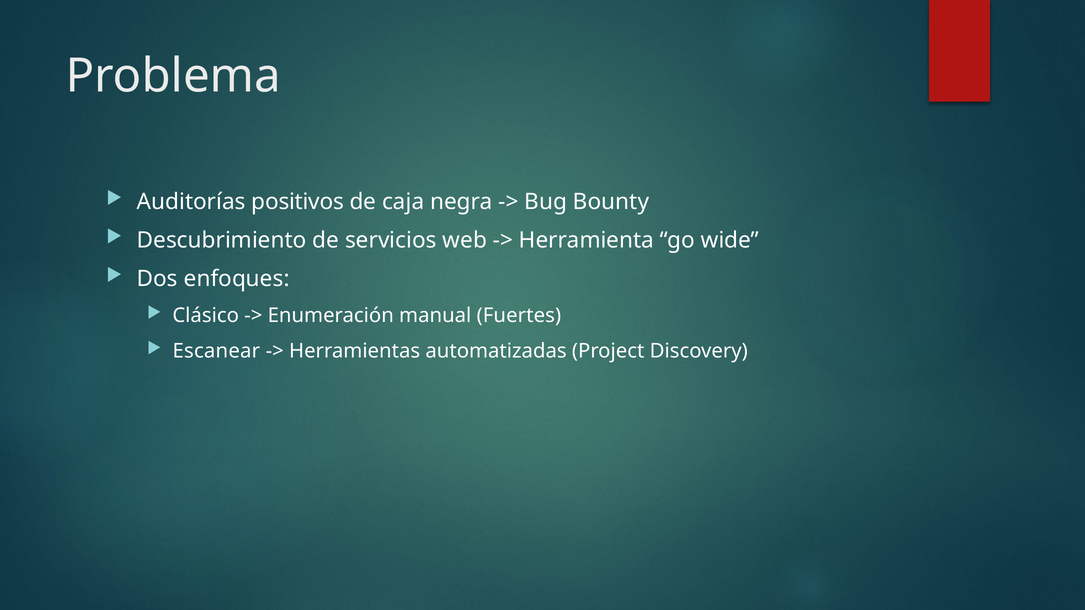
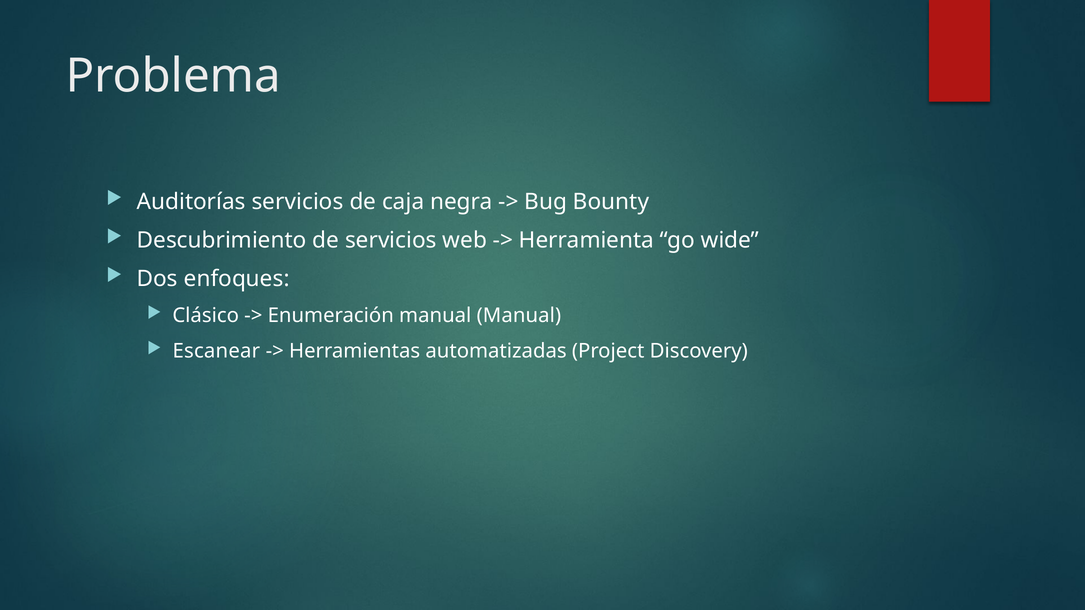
Auditorías positivos: positivos -> servicios
manual Fuertes: Fuertes -> Manual
